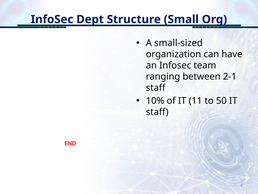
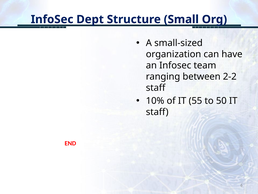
2-1: 2-1 -> 2-2
11: 11 -> 55
